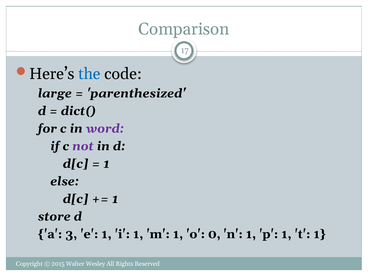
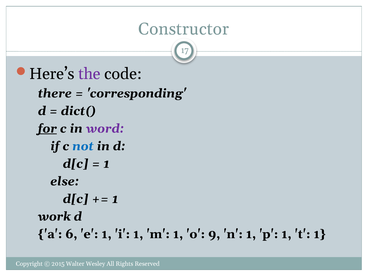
Comparison: Comparison -> Constructor
the colour: blue -> purple
large: large -> there
parenthesized: parenthesized -> corresponding
for underline: none -> present
not colour: purple -> blue
store: store -> work
3: 3 -> 6
0: 0 -> 9
